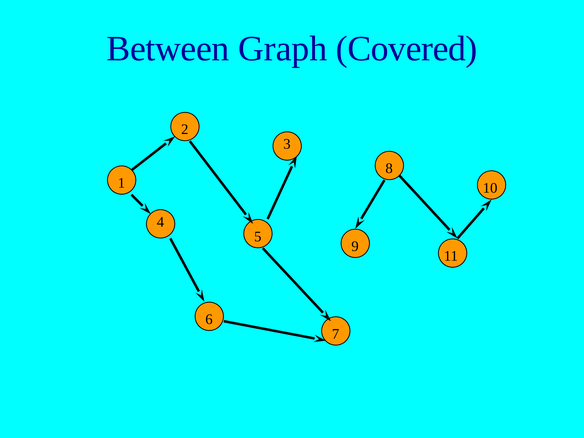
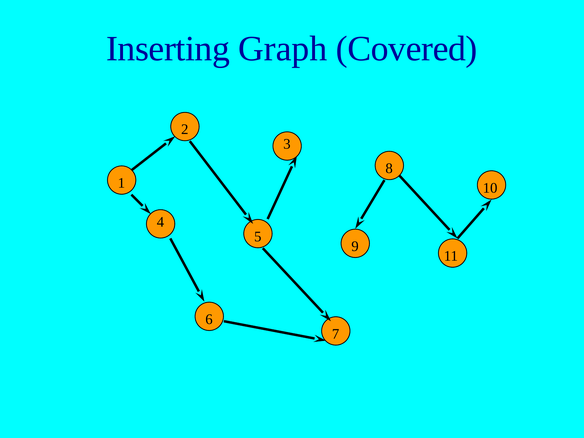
Between: Between -> Inserting
